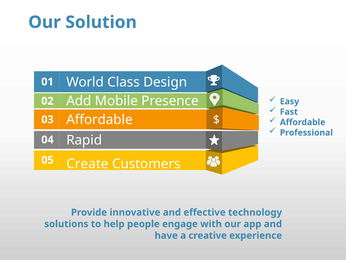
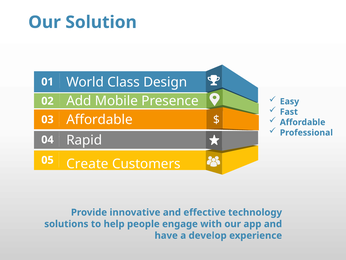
creative: creative -> develop
